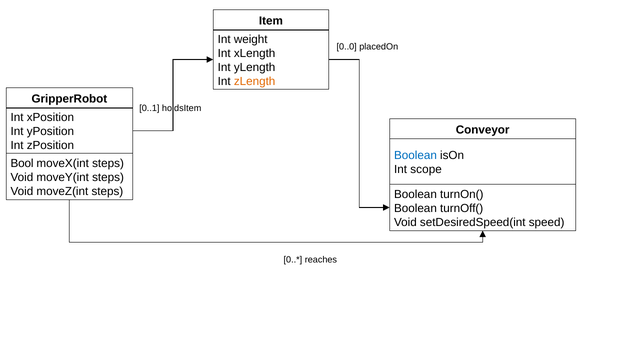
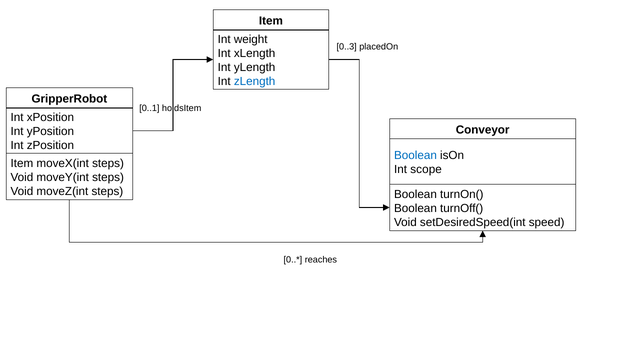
0..0: 0..0 -> 0..3
zLength colour: orange -> blue
Bool at (22, 163): Bool -> Item
